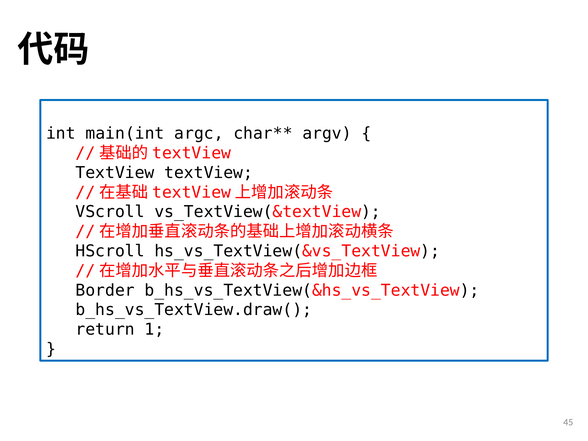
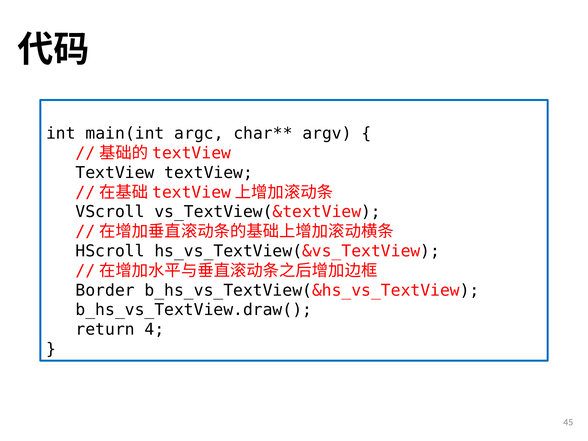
1: 1 -> 4
